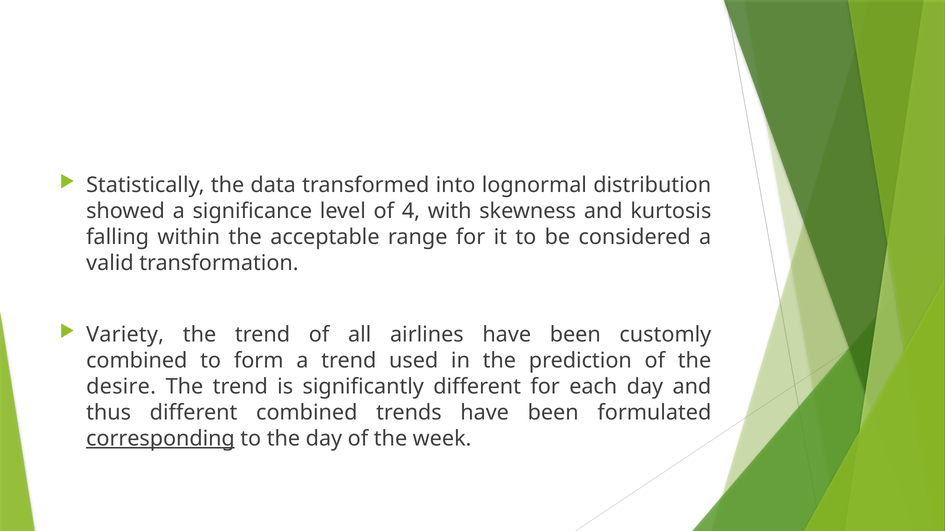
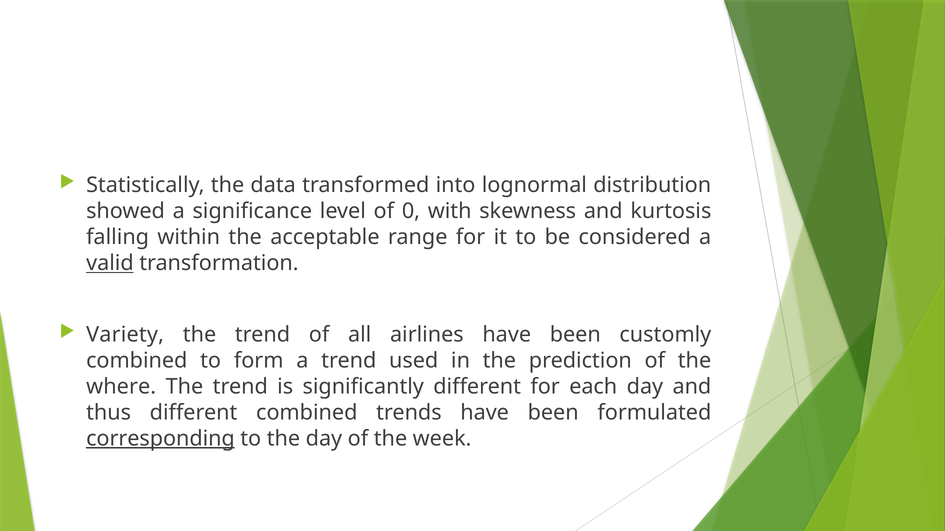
4: 4 -> 0
valid underline: none -> present
desire: desire -> where
